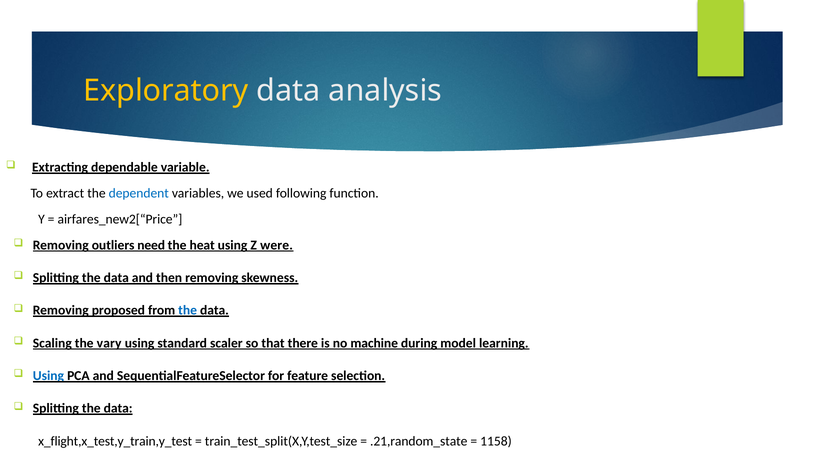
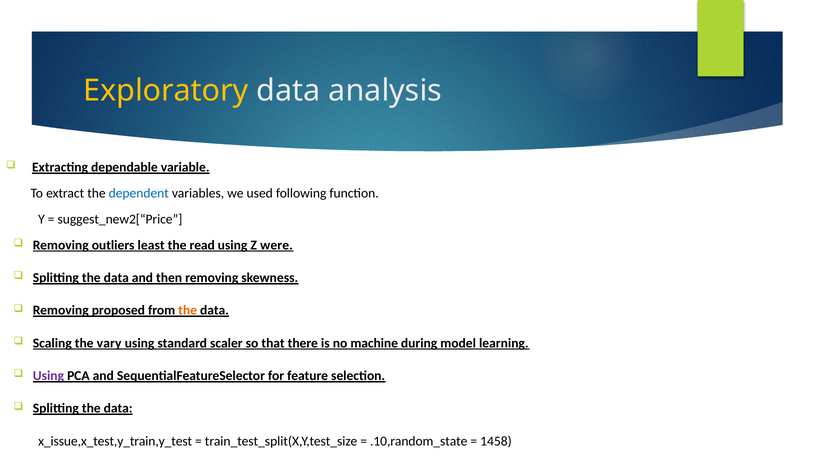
airfares_new2[“Price: airfares_new2[“Price -> suggest_new2[“Price
need: need -> least
heat: heat -> read
the at (188, 311) colour: blue -> orange
Using at (48, 376) colour: blue -> purple
x_flight,x_test,y_train,y_test: x_flight,x_test,y_train,y_test -> x_issue,x_test,y_train,y_test
.21,random_state: .21,random_state -> .10,random_state
1158: 1158 -> 1458
